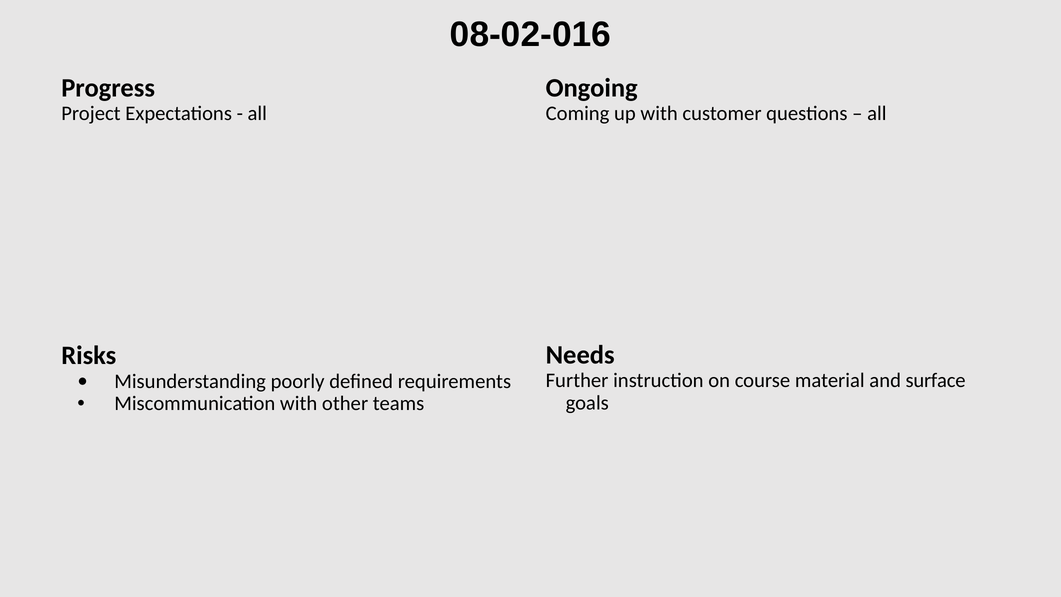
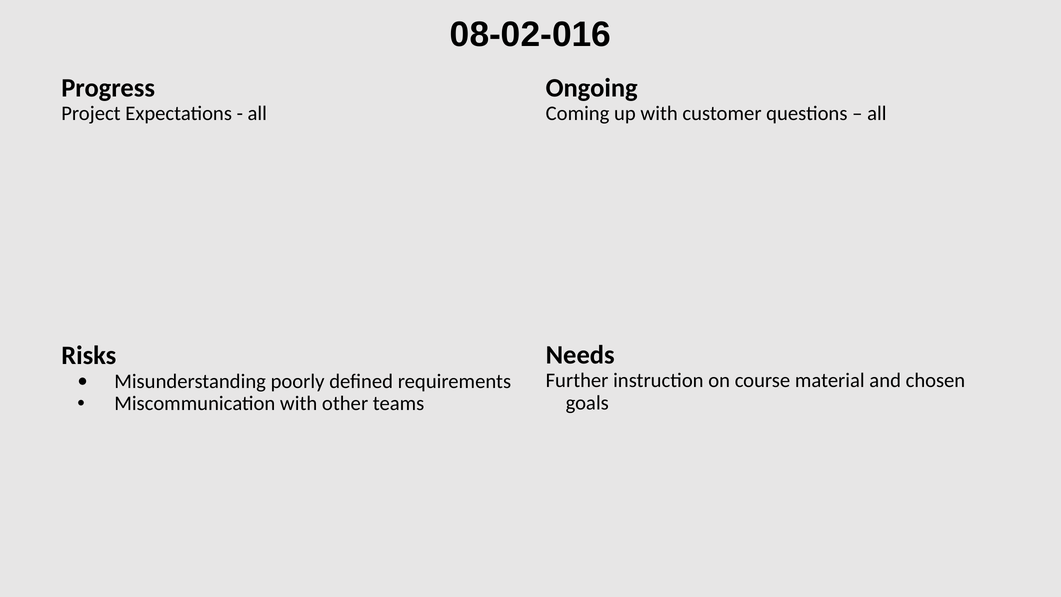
surface: surface -> chosen
